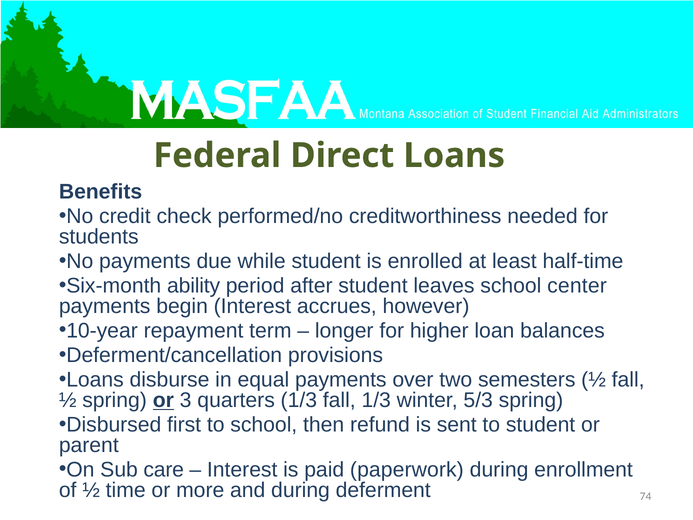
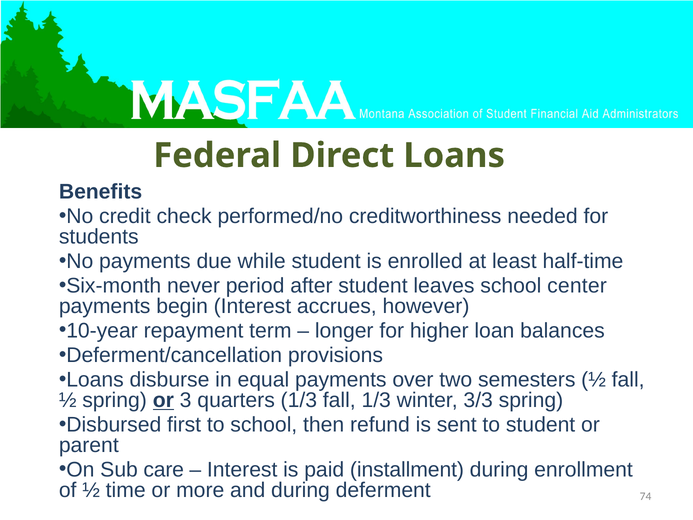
ability: ability -> never
5/3: 5/3 -> 3/3
paperwork: paperwork -> installment
